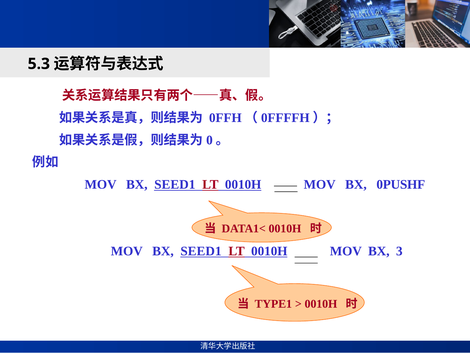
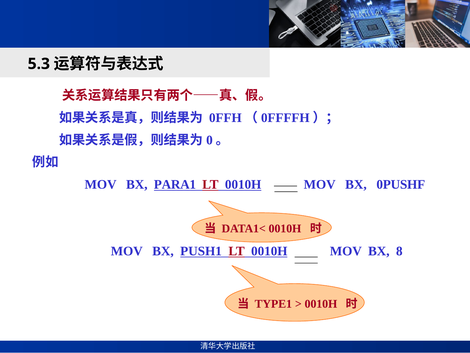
SEED1 at (175, 184): SEED1 -> PARA1
SEED1 at (201, 251): SEED1 -> PUSH1
3: 3 -> 8
